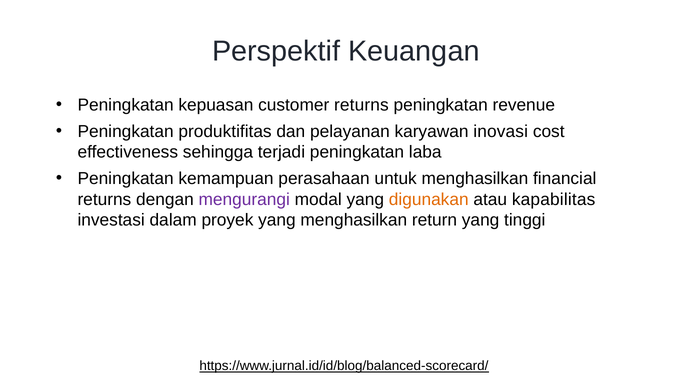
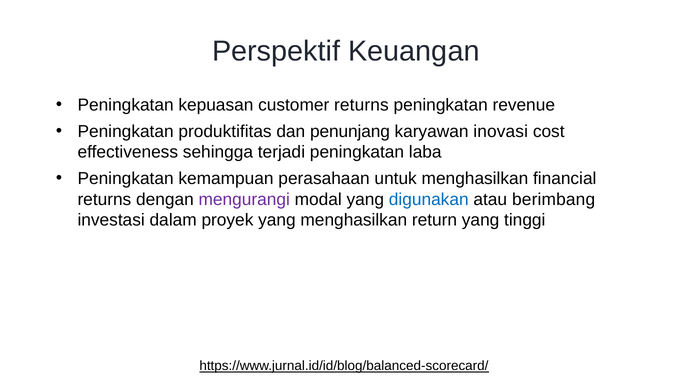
pelayanan: pelayanan -> penunjang
digunakan colour: orange -> blue
kapabilitas: kapabilitas -> berimbang
